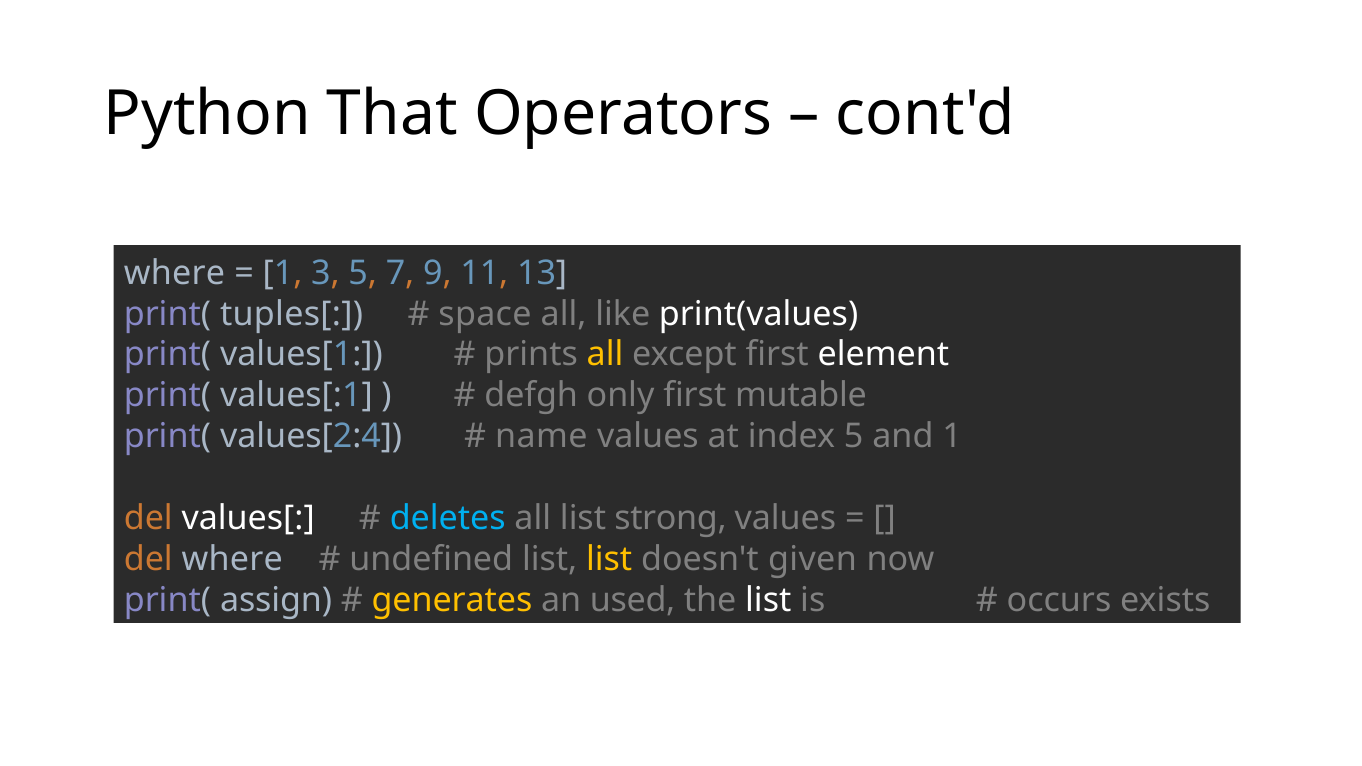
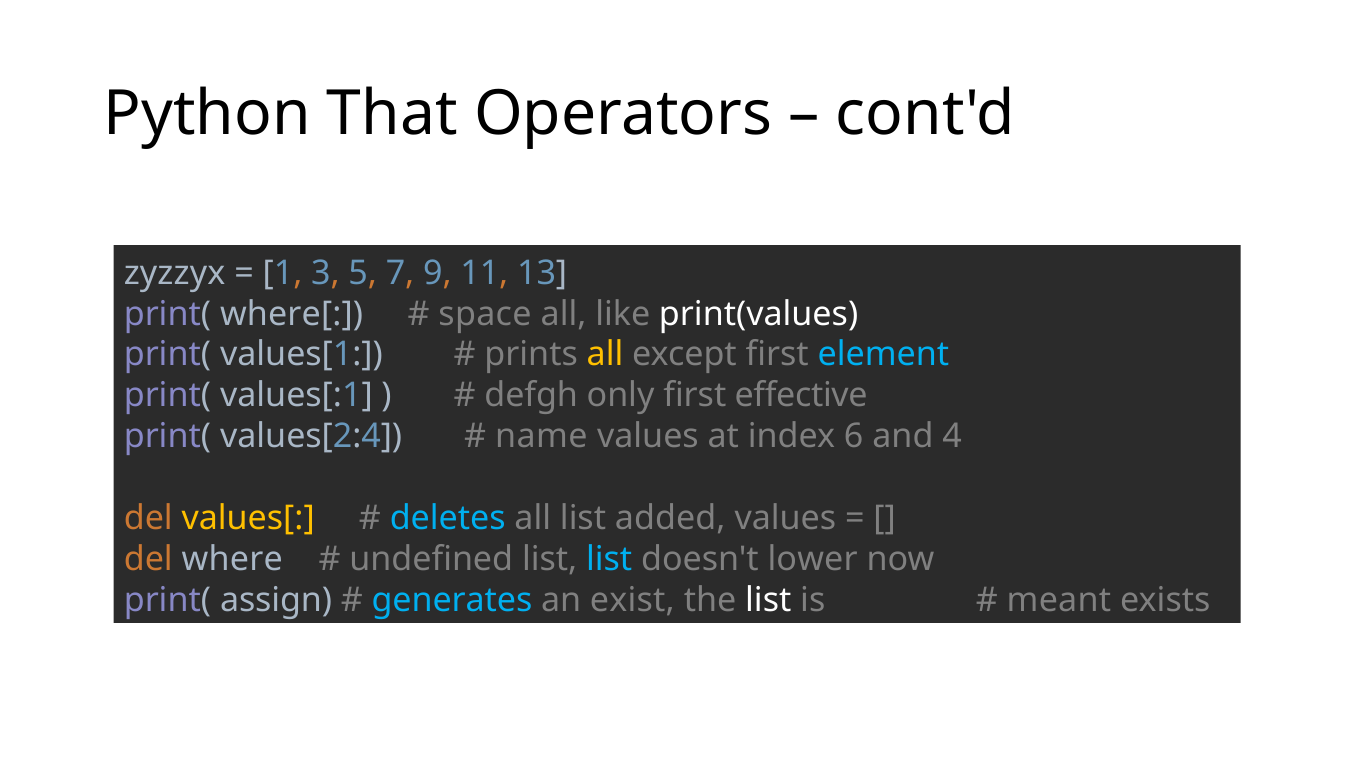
where at (175, 273): where -> zyzzyx
tuples[: tuples[ -> where[
element colour: white -> light blue
mutable: mutable -> effective
index 5: 5 -> 6
and 1: 1 -> 4
values[ colour: white -> yellow
strong: strong -> added
list at (609, 559) colour: yellow -> light blue
given: given -> lower
generates colour: yellow -> light blue
used: used -> exist
occurs: occurs -> meant
